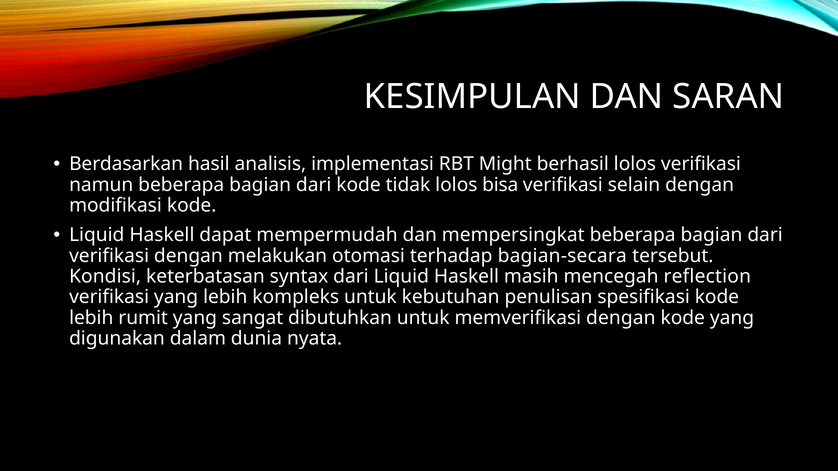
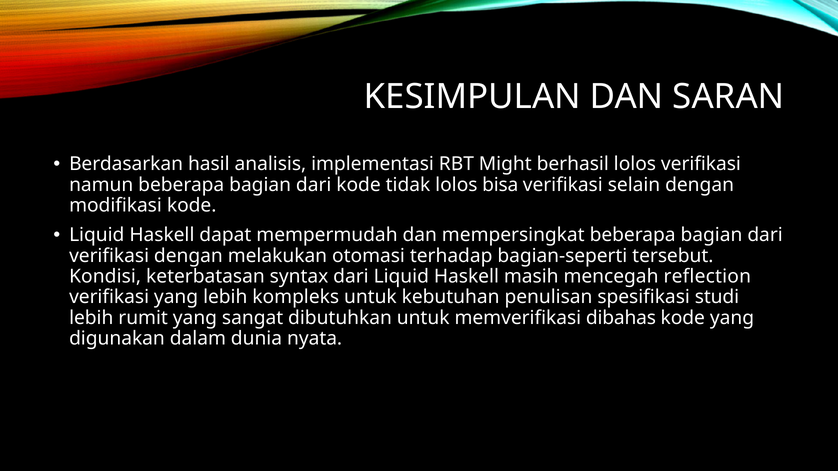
bagian-secara: bagian-secara -> bagian-seperti
spesifikasi kode: kode -> studi
memverifikasi dengan: dengan -> dibahas
